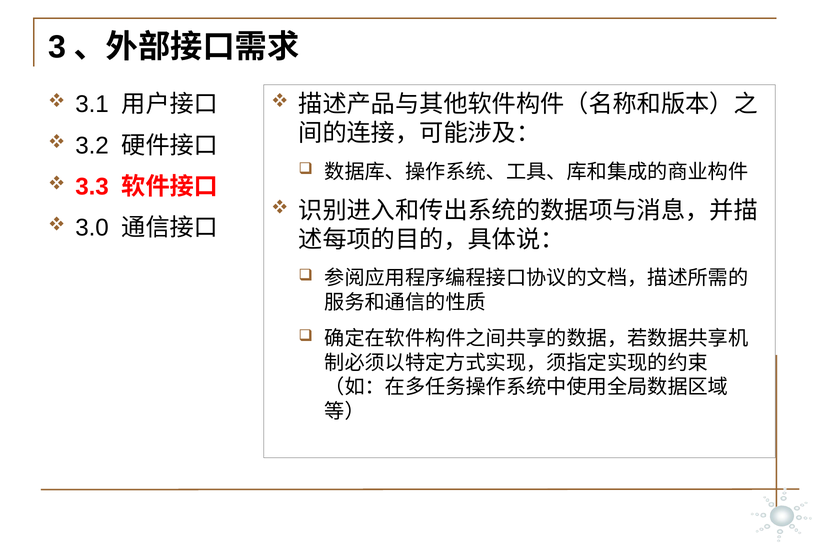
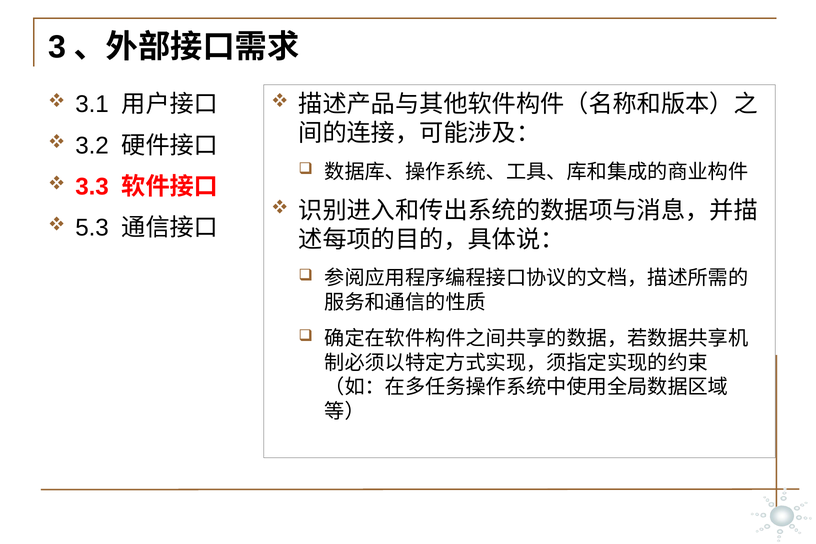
3.0: 3.0 -> 5.3
